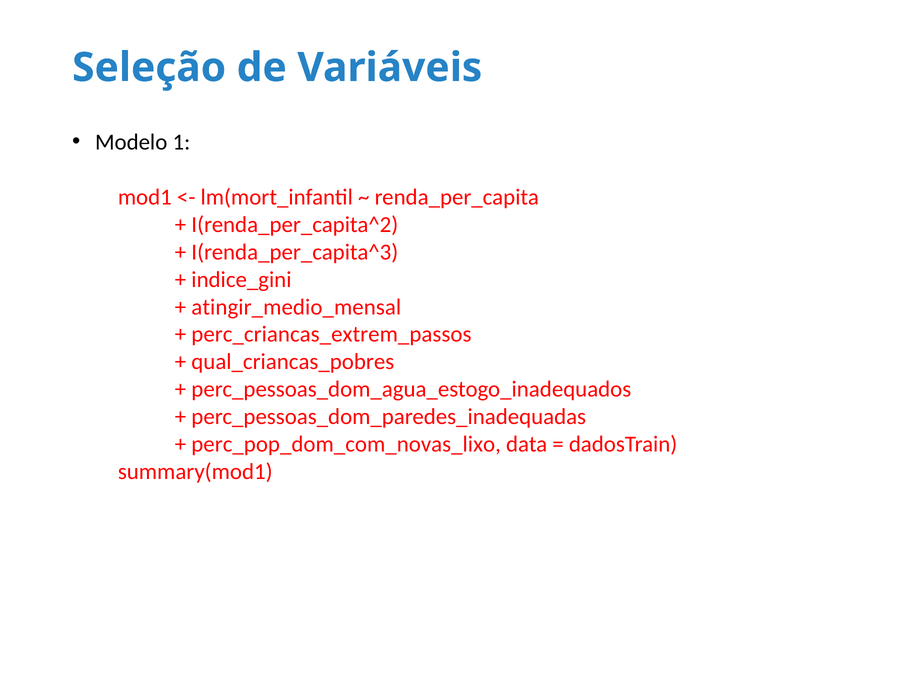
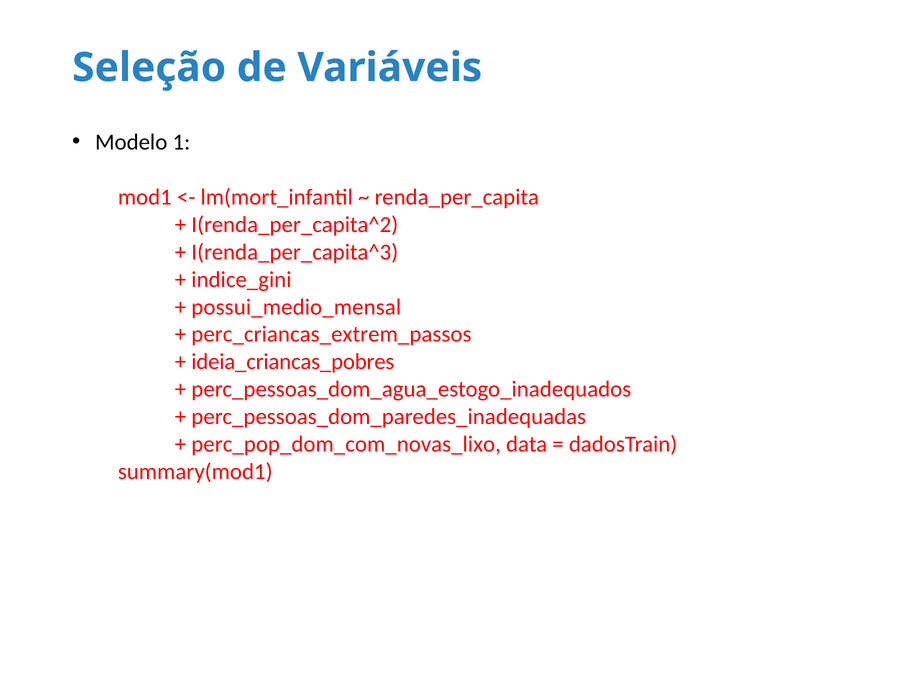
atingir_medio_mensal: atingir_medio_mensal -> possui_medio_mensal
qual_criancas_pobres: qual_criancas_pobres -> ideia_criancas_pobres
